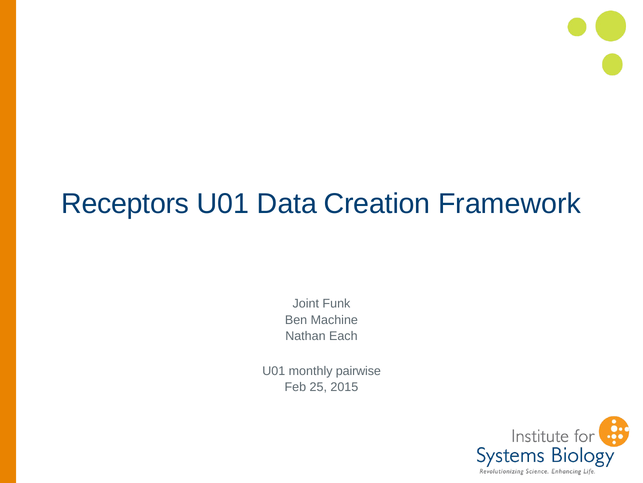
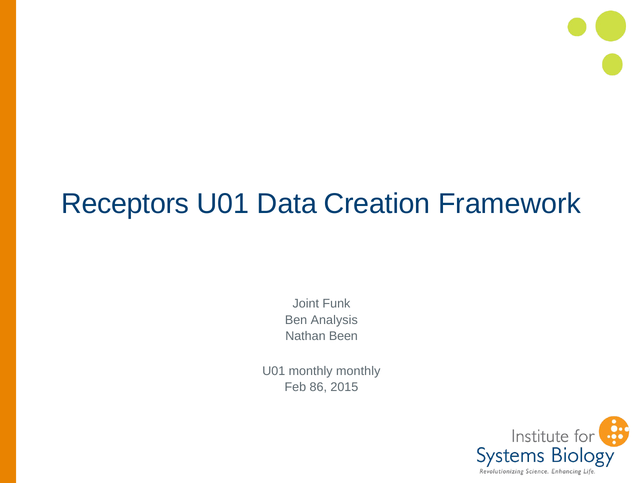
Machine: Machine -> Analysis
Each: Each -> Been
monthly pairwise: pairwise -> monthly
25: 25 -> 86
